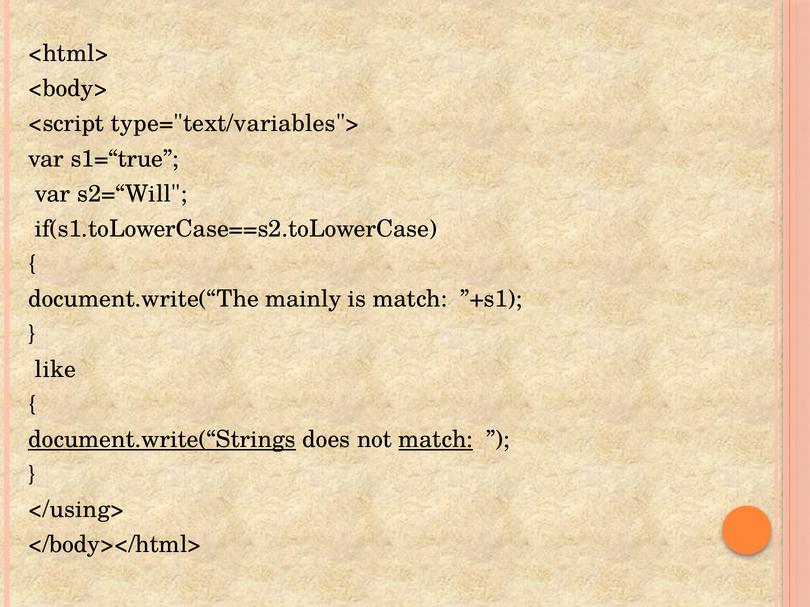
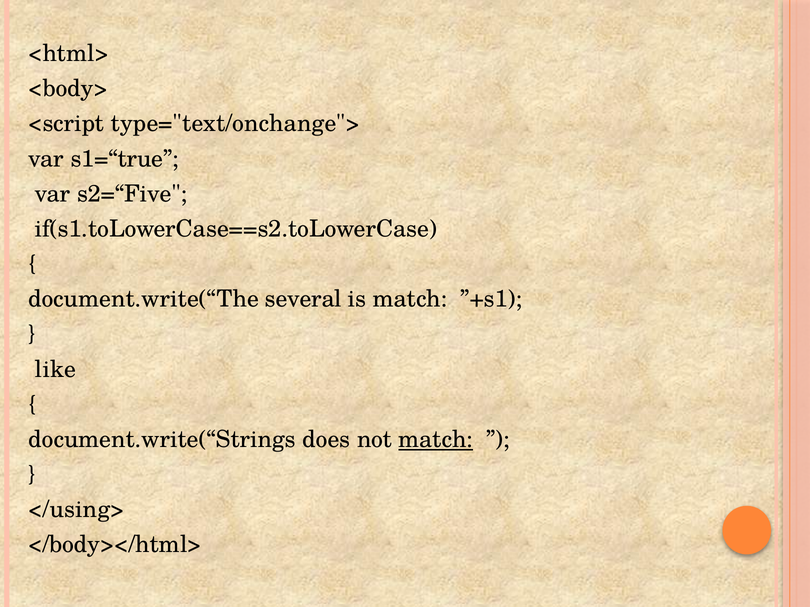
type="text/variables">: type="text/variables"> -> type="text/onchange">
s2=“Will: s2=“Will -> s2=“Five
mainly: mainly -> several
document.write(“Strings underline: present -> none
